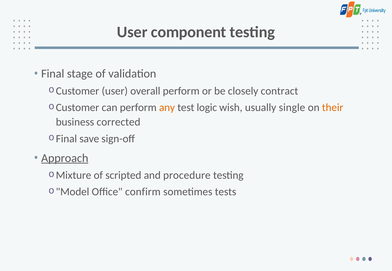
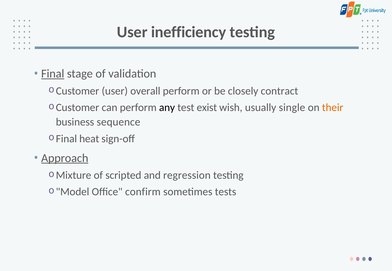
component: component -> inefficiency
Final underline: none -> present
any colour: orange -> black
logic: logic -> exist
corrected: corrected -> sequence
save: save -> heat
procedure: procedure -> regression
